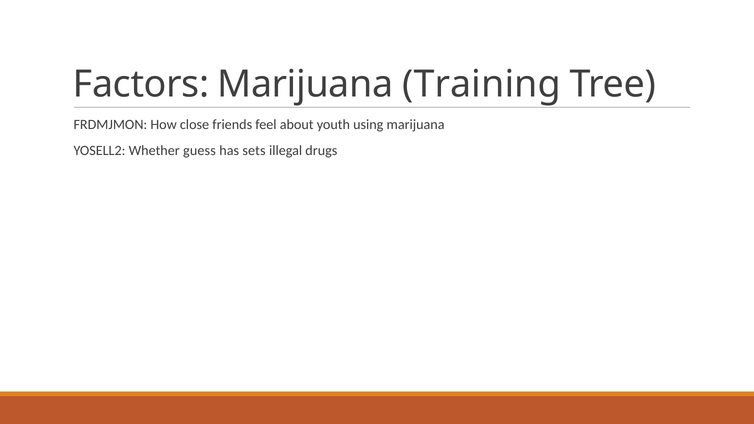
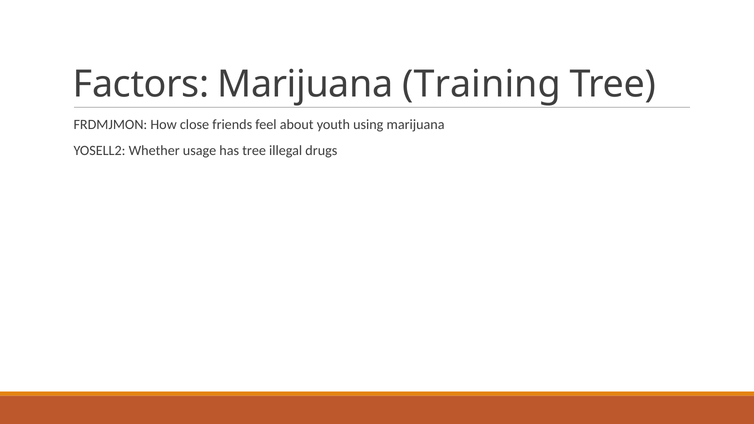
guess: guess -> usage
has sets: sets -> tree
